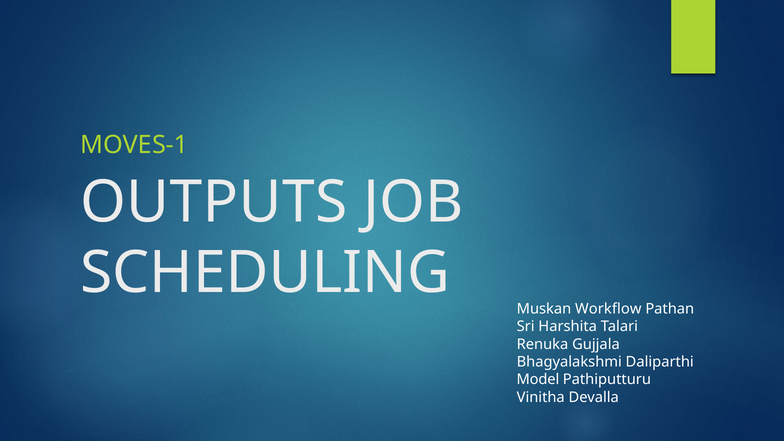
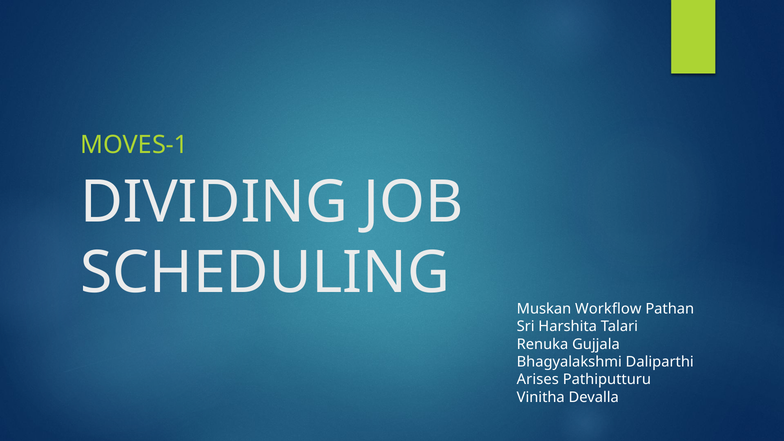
OUTPUTS: OUTPUTS -> DIVIDING
Model: Model -> Arises
